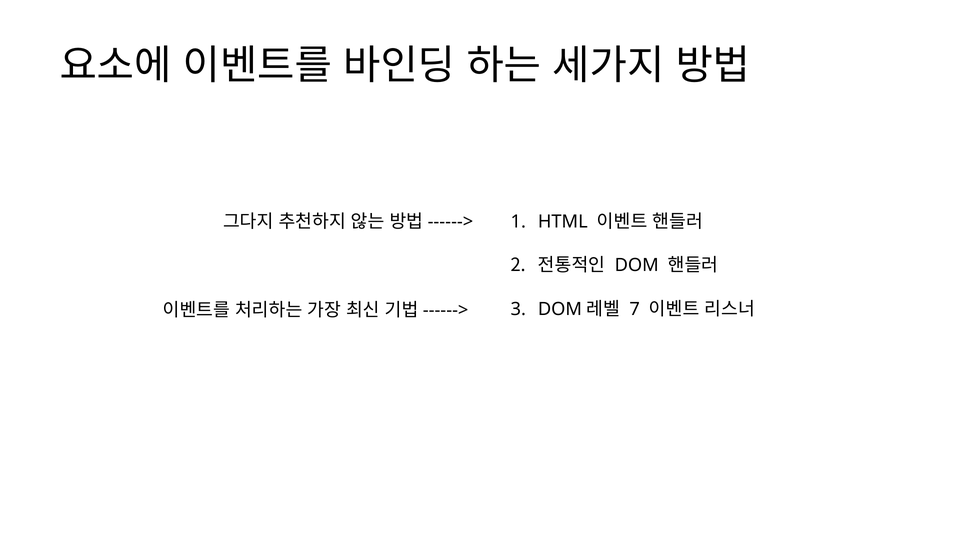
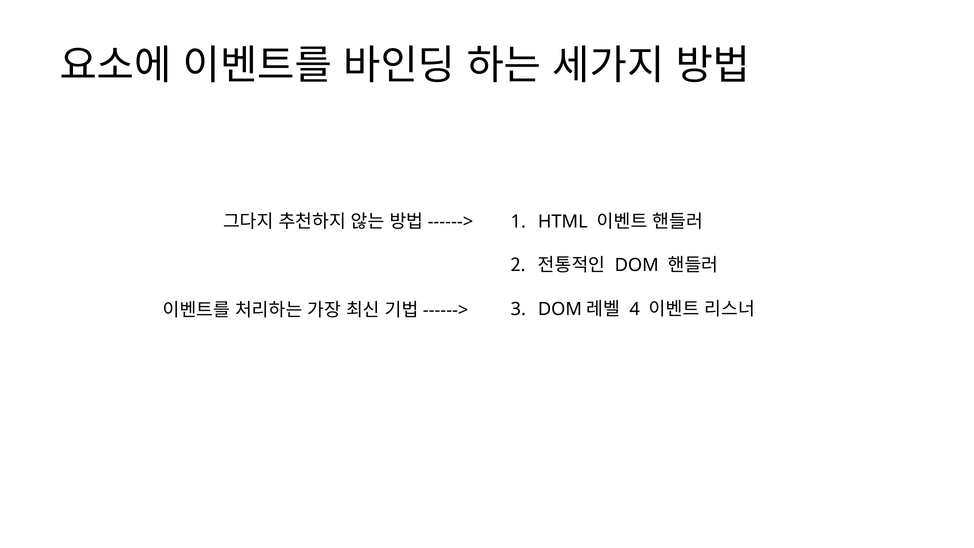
7: 7 -> 4
